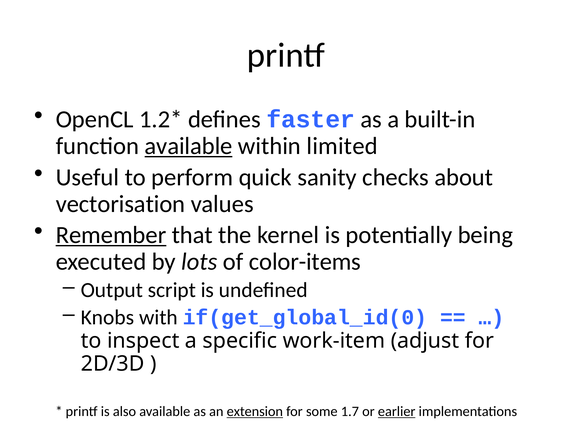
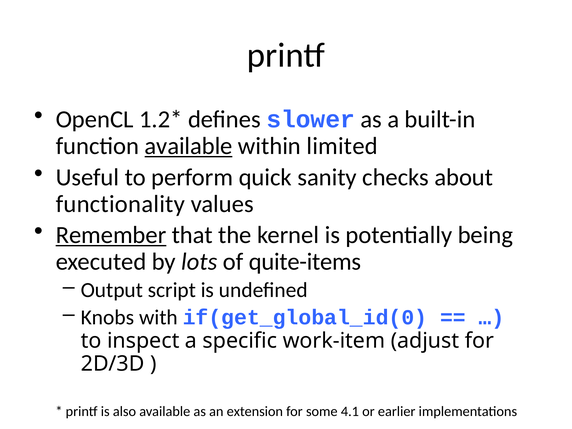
faster: faster -> slower
vectorisation: vectorisation -> functionality
color-items: color-items -> quite-items
extension underline: present -> none
1.7: 1.7 -> 4.1
earlier underline: present -> none
